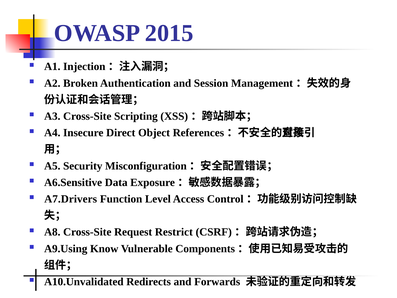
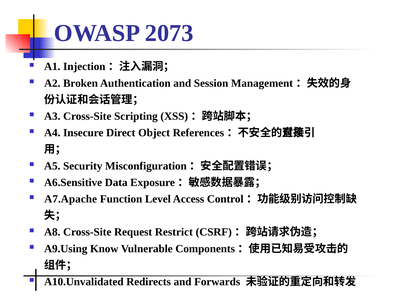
2015: 2015 -> 2073
A7.Drivers: A7.Drivers -> A7.Apache
